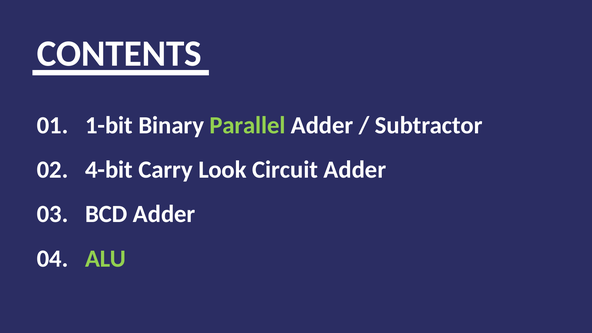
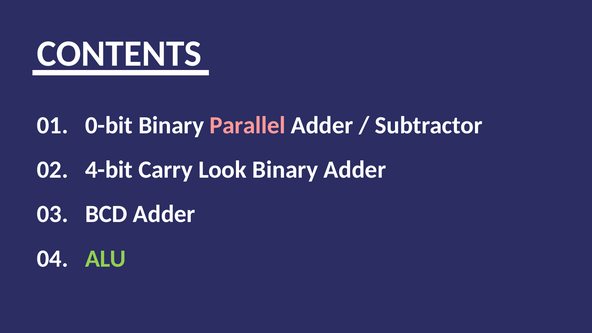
1-bit: 1-bit -> 0-bit
Parallel colour: light green -> pink
Look Circuit: Circuit -> Binary
